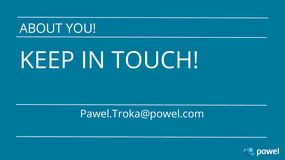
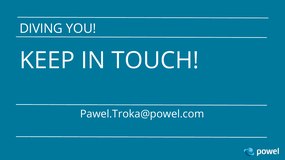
ABOUT: ABOUT -> DIVING
